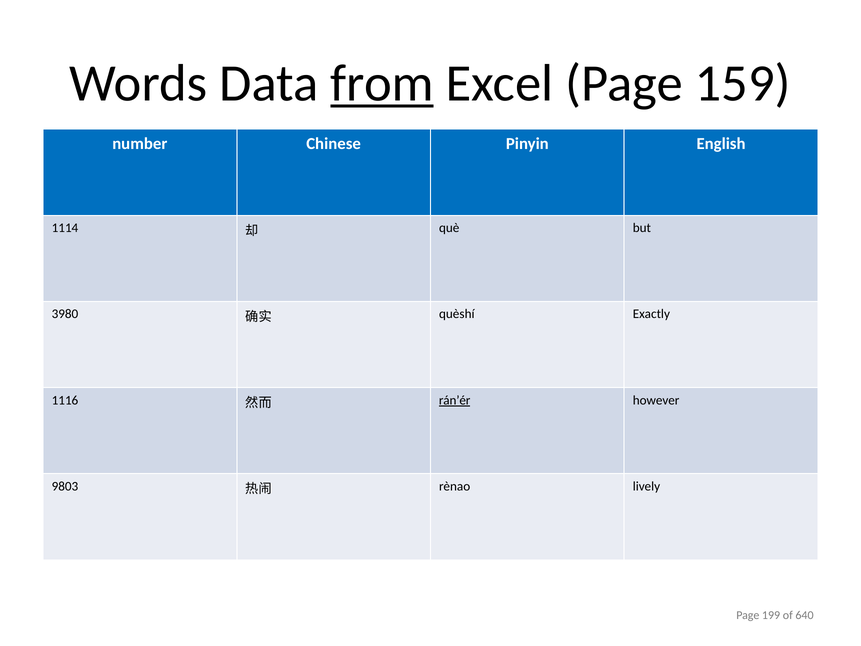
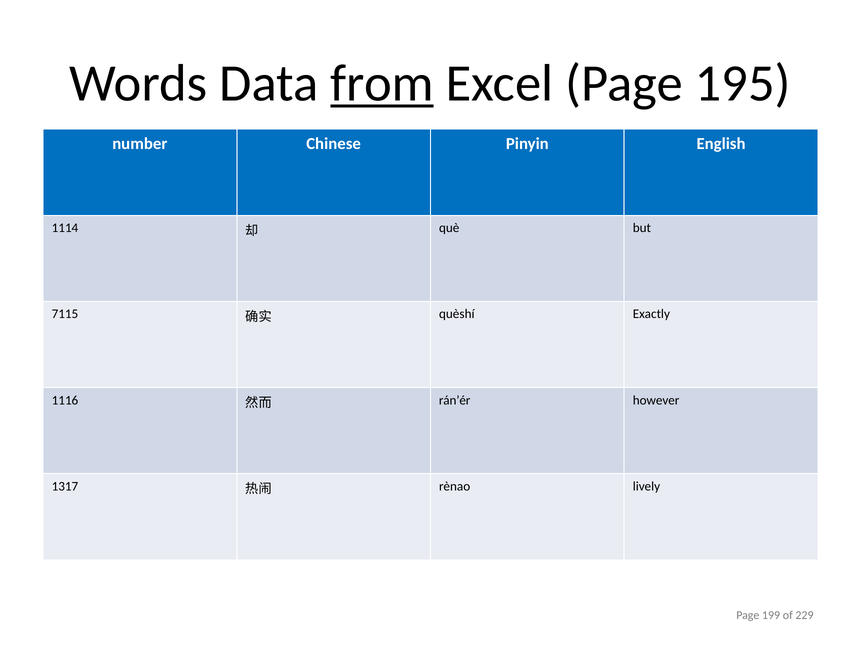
159: 159 -> 195
3980: 3980 -> 7115
rán’ér underline: present -> none
9803: 9803 -> 1317
640: 640 -> 229
